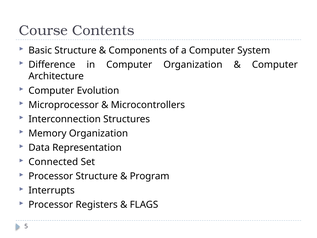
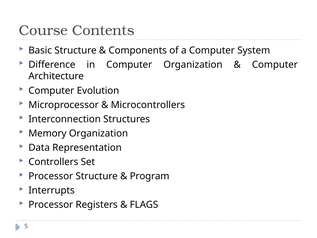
Connected: Connected -> Controllers
